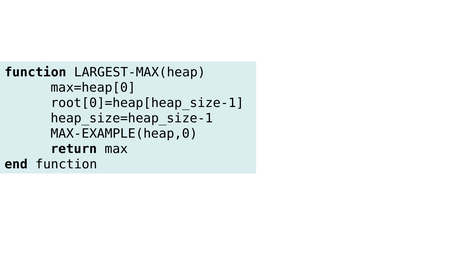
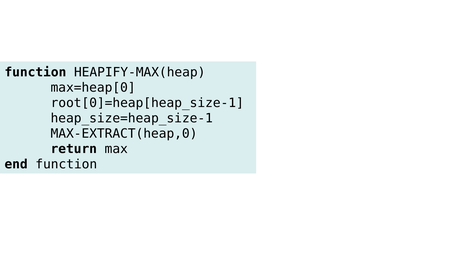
LARGEST-MAX(heap: LARGEST-MAX(heap -> HEAPIFY-MAX(heap
MAX-EXAMPLE(heap,0: MAX-EXAMPLE(heap,0 -> MAX-EXTRACT(heap,0
